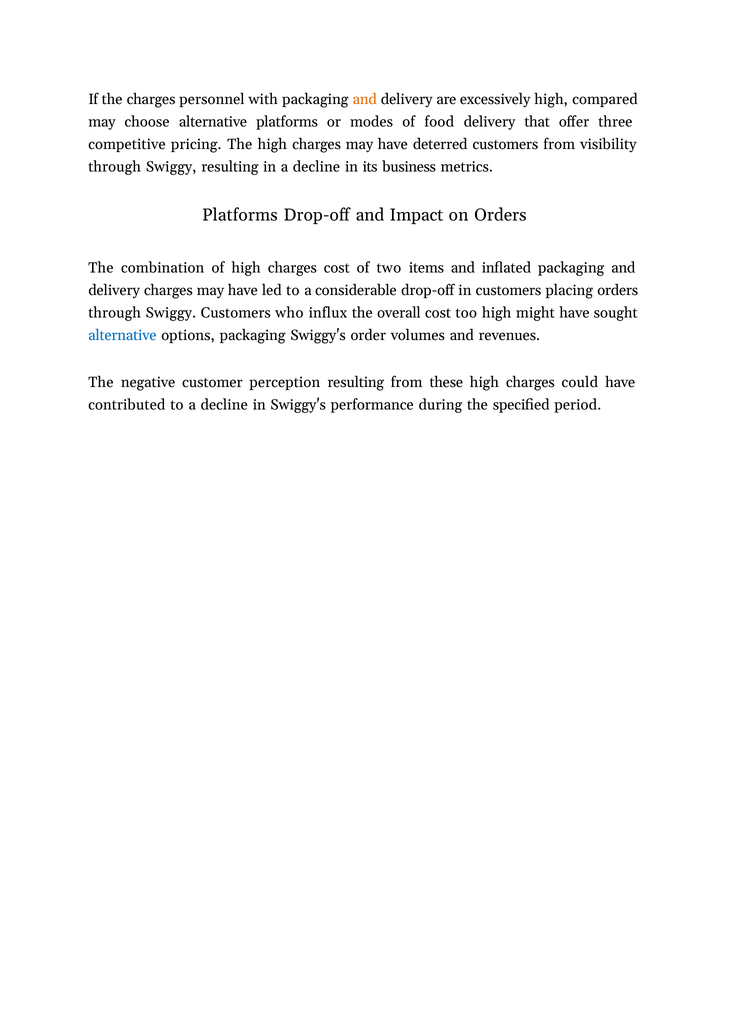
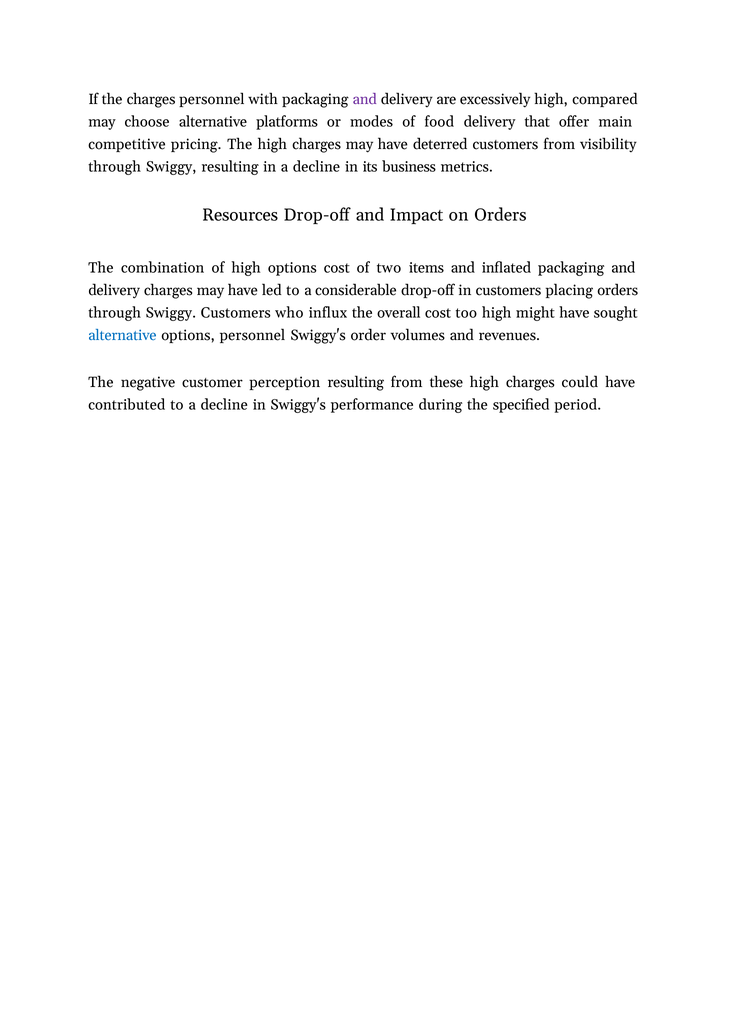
and at (365, 99) colour: orange -> purple
three: three -> main
Platforms at (240, 215): Platforms -> Resources
of high charges: charges -> options
options packaging: packaging -> personnel
